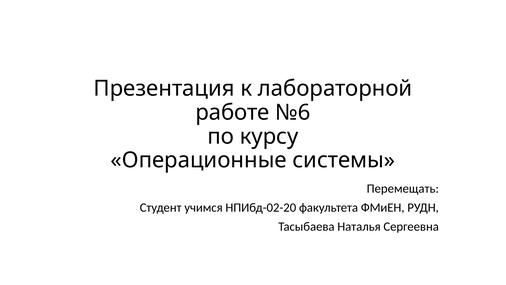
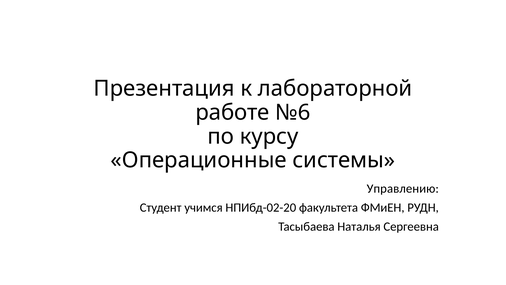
Перемещать: Перемещать -> Управлению
